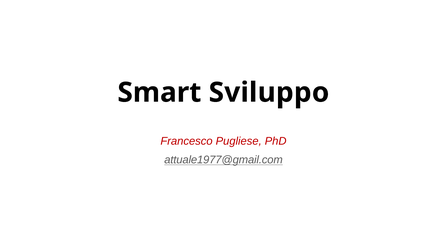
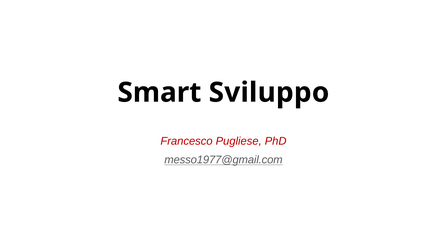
attuale1977@gmail.com: attuale1977@gmail.com -> messo1977@gmail.com
